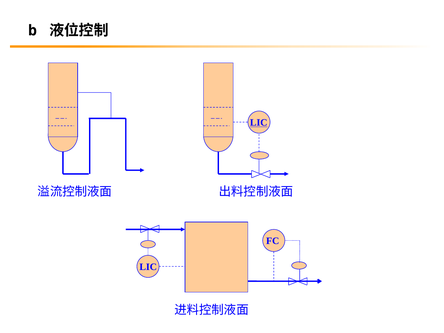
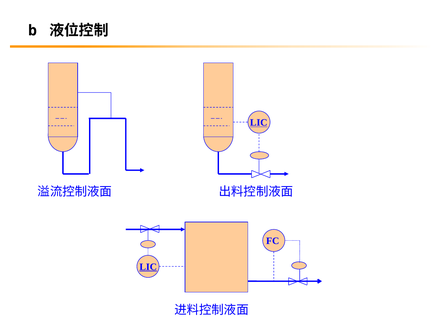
LIC at (148, 267) underline: none -> present
